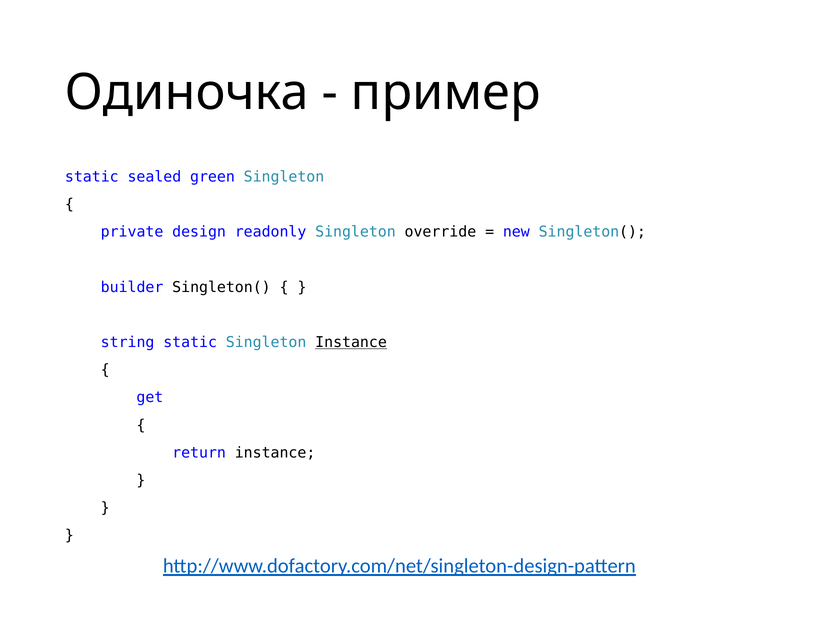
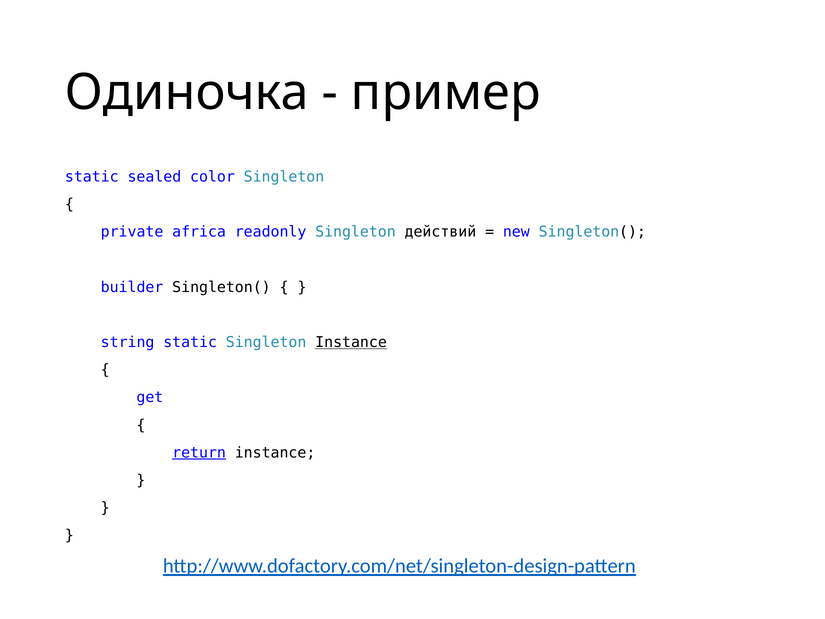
green: green -> color
design: design -> africa
override: override -> действий
return underline: none -> present
